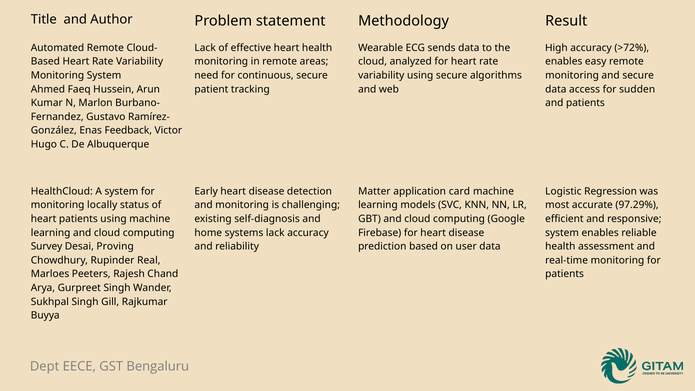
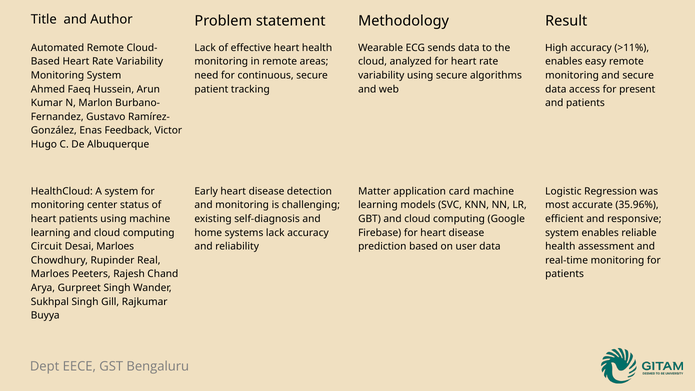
>72%: >72% -> >11%
sudden: sudden -> present
locally: locally -> center
97.29%: 97.29% -> 35.96%
Survey: Survey -> Circuit
Desai Proving: Proving -> Marloes
